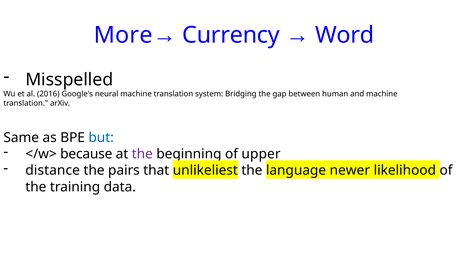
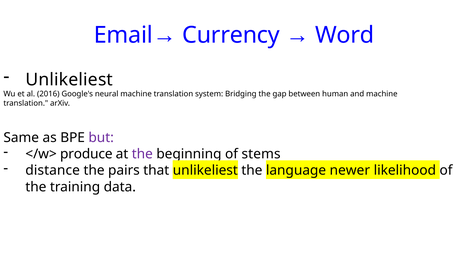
More: More -> Email
Misspelled at (69, 80): Misspelled -> Unlikeliest
but colour: blue -> purple
because: because -> produce
upper: upper -> stems
